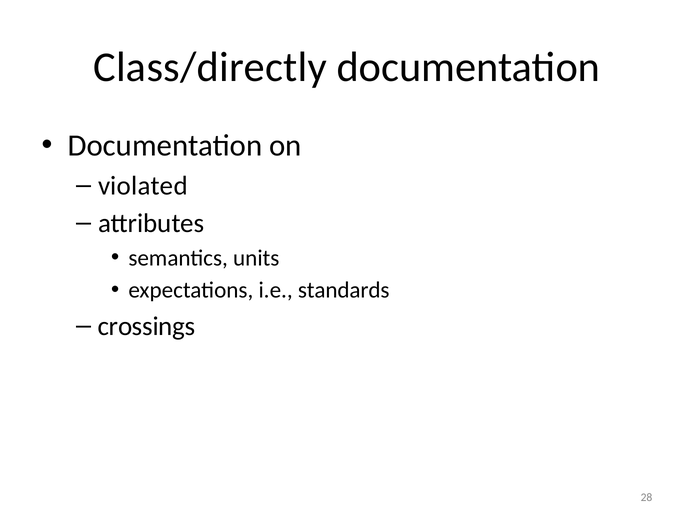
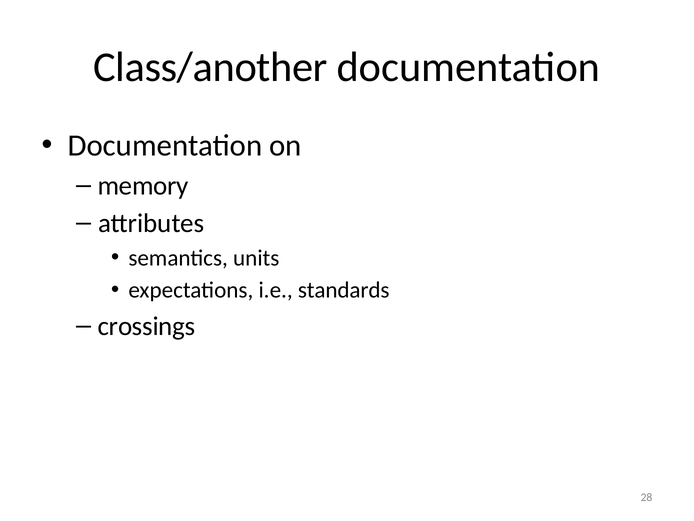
Class/directly: Class/directly -> Class/another
violated: violated -> memory
